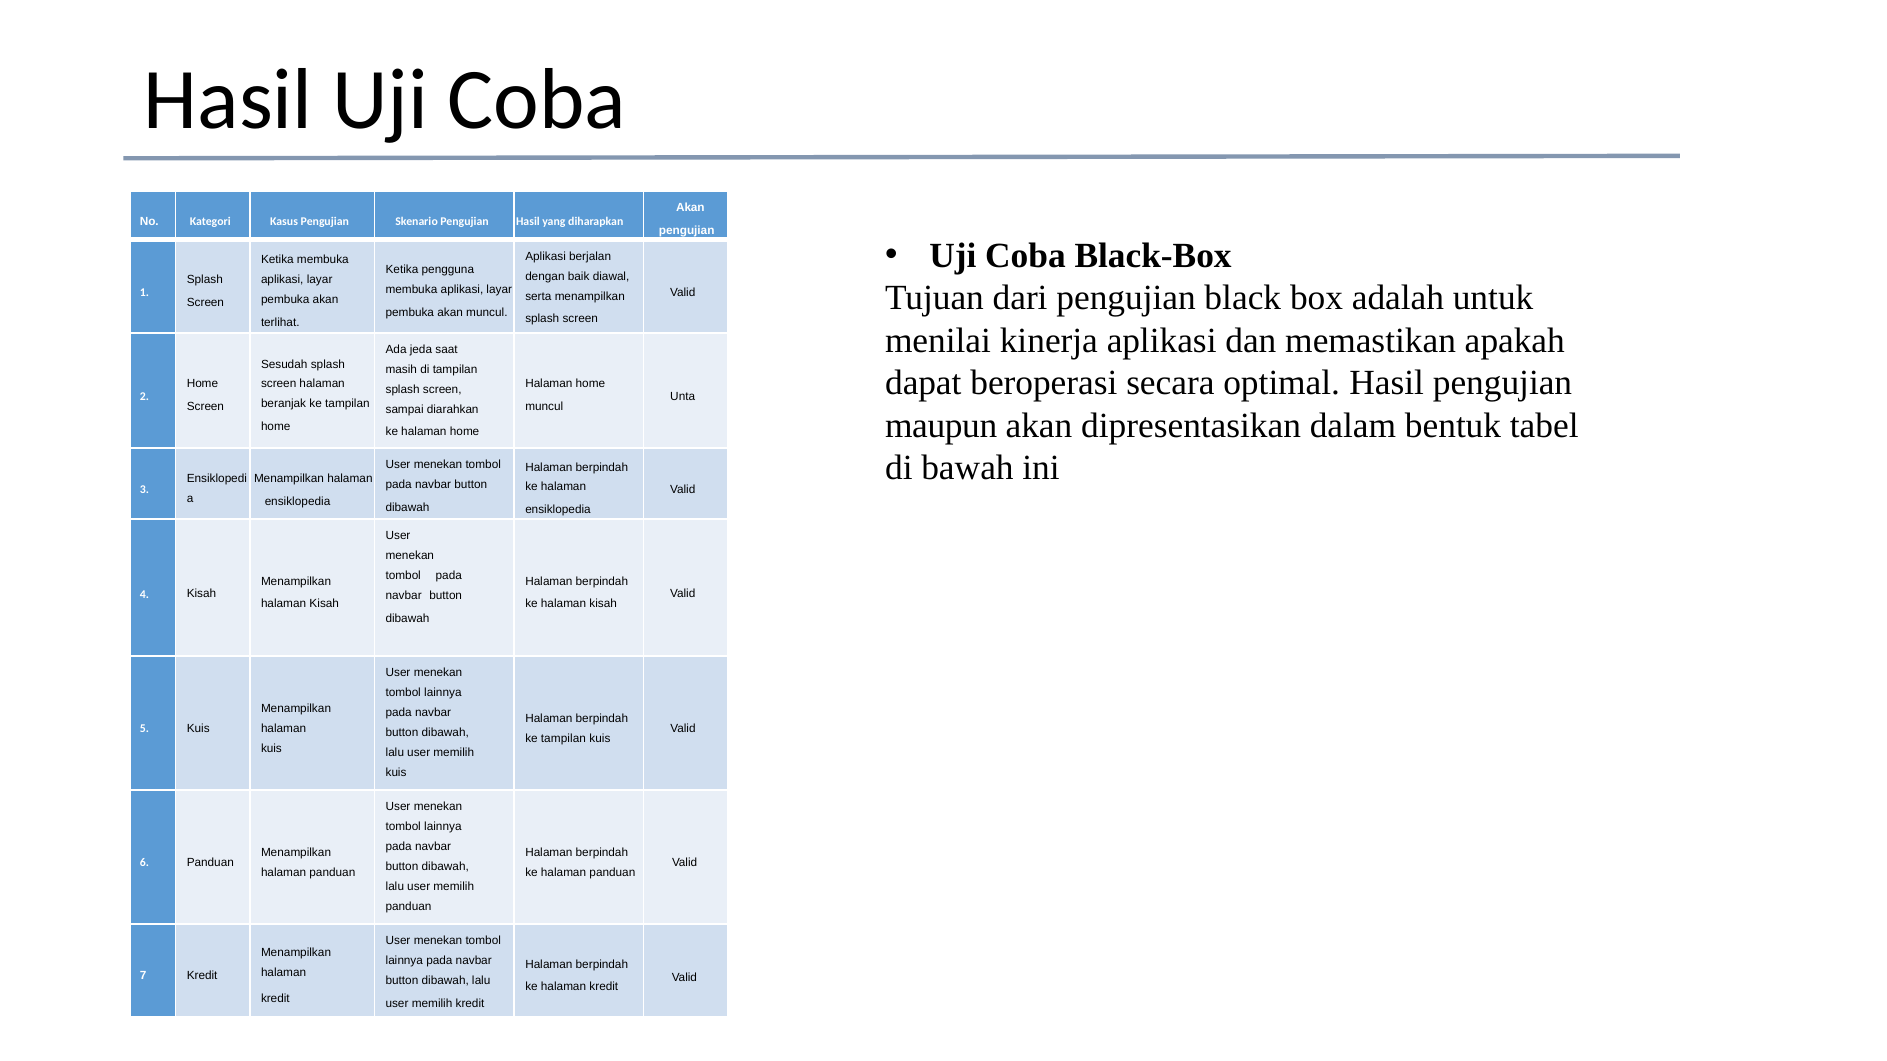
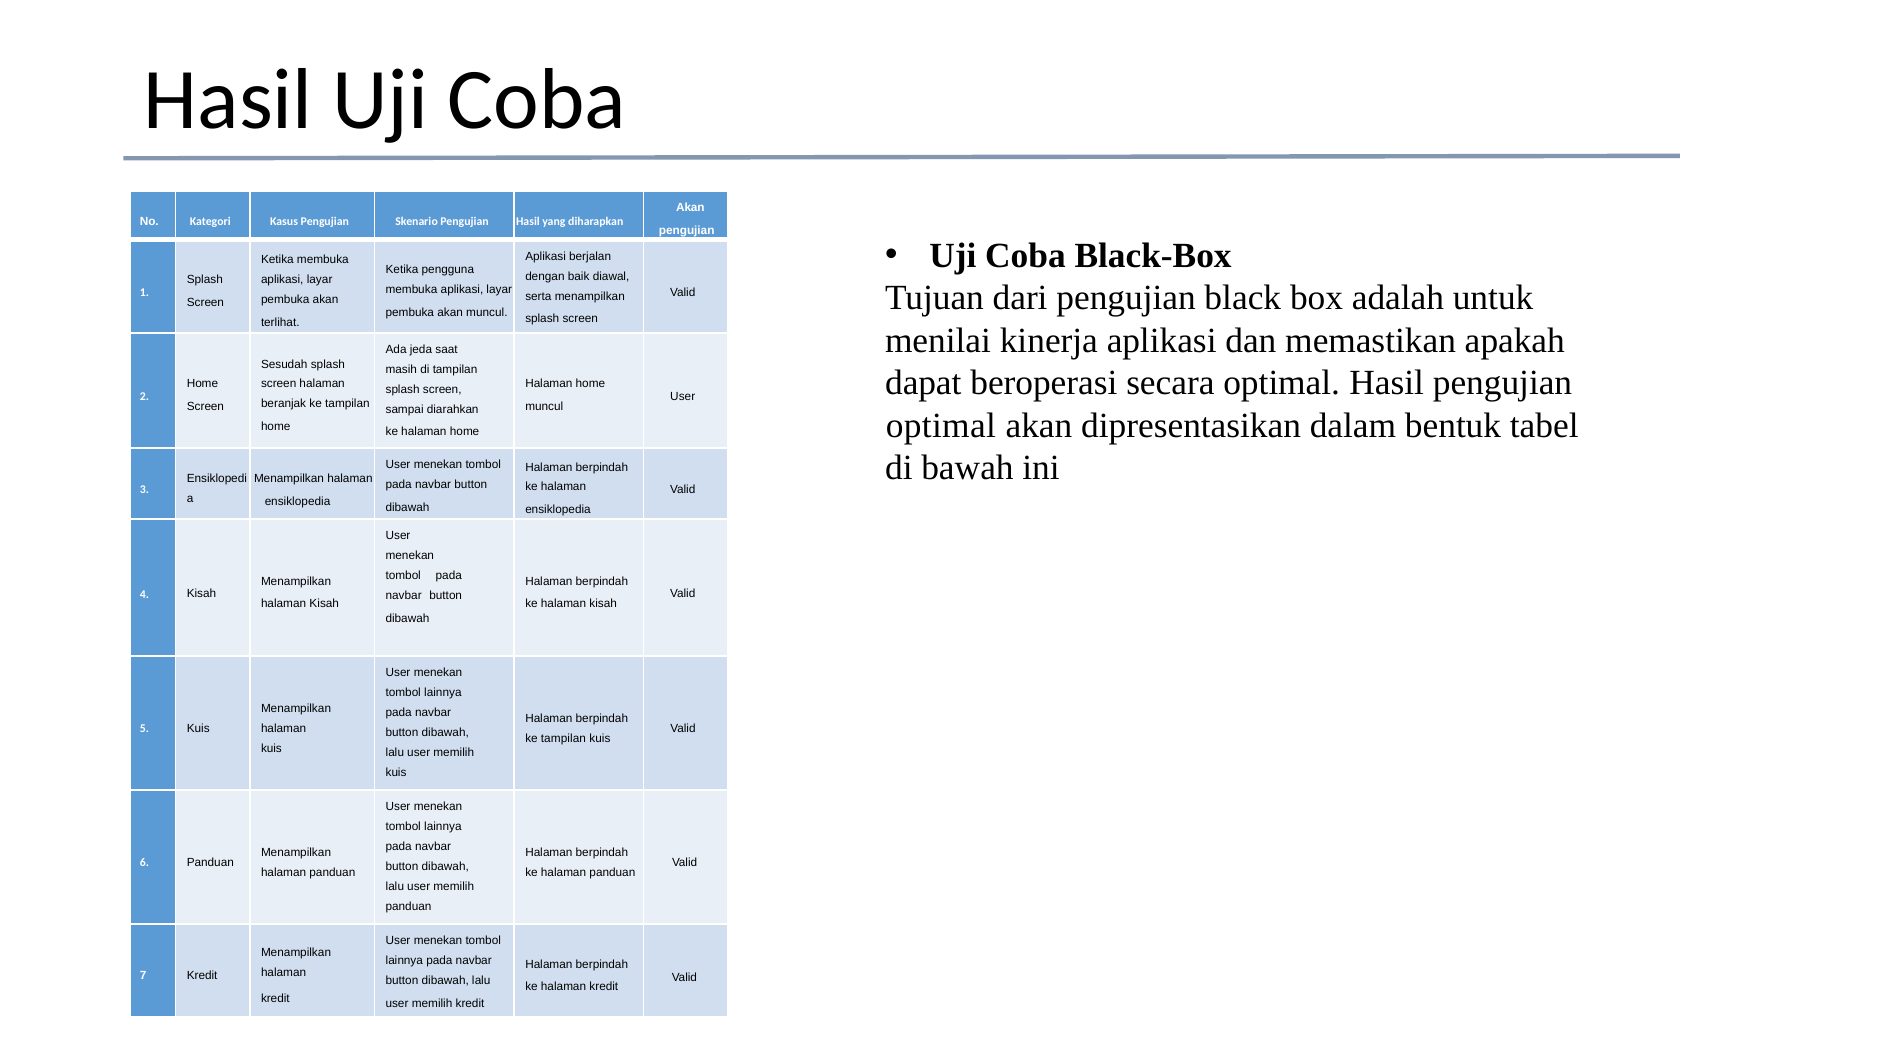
Unta at (683, 397): Unta -> User
maupun at (941, 426): maupun -> optimal
